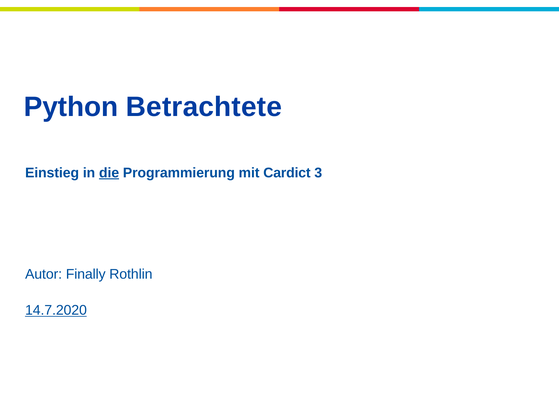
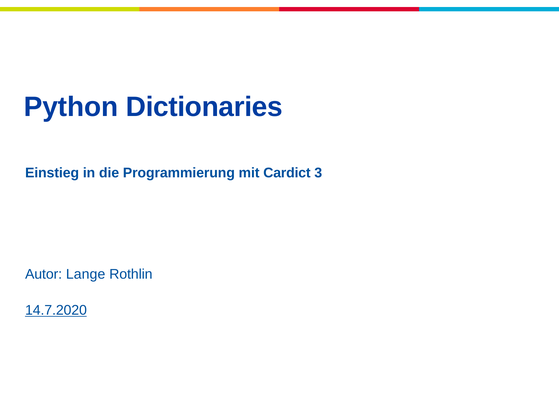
Betrachtete: Betrachtete -> Dictionaries
die underline: present -> none
Finally: Finally -> Lange
